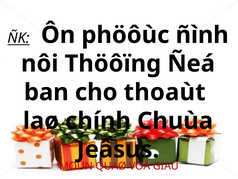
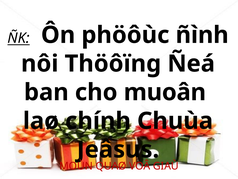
thoaùt: thoaùt -> muoân
